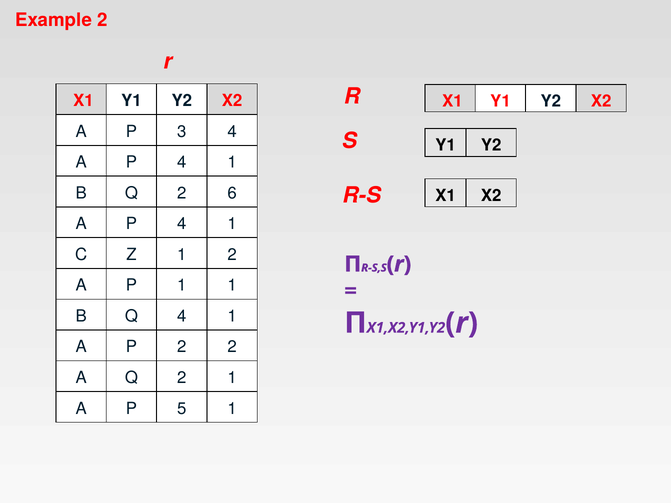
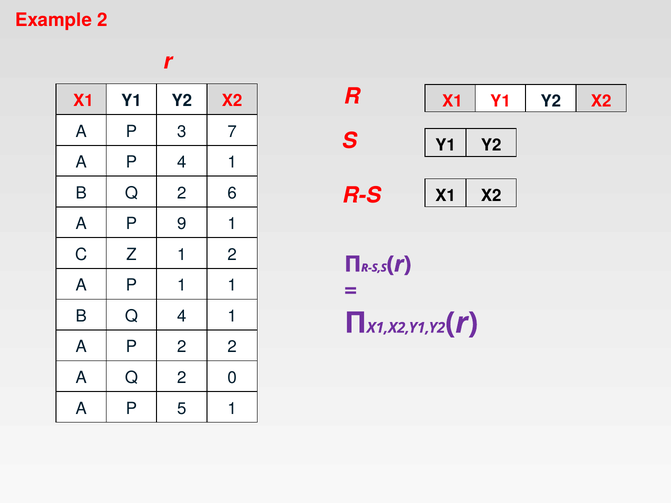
3 4: 4 -> 7
4 at (182, 224): 4 -> 9
2 1: 1 -> 0
